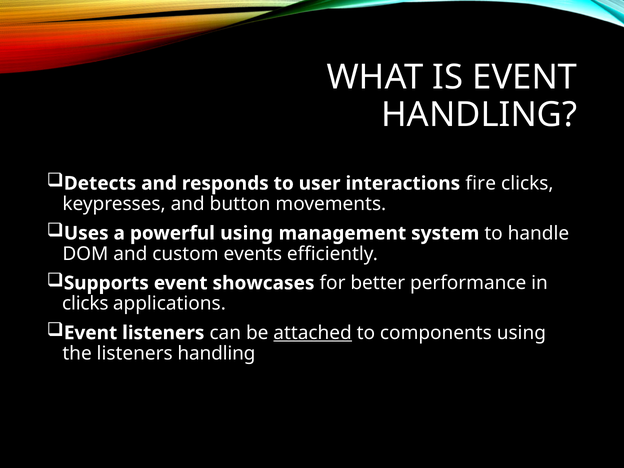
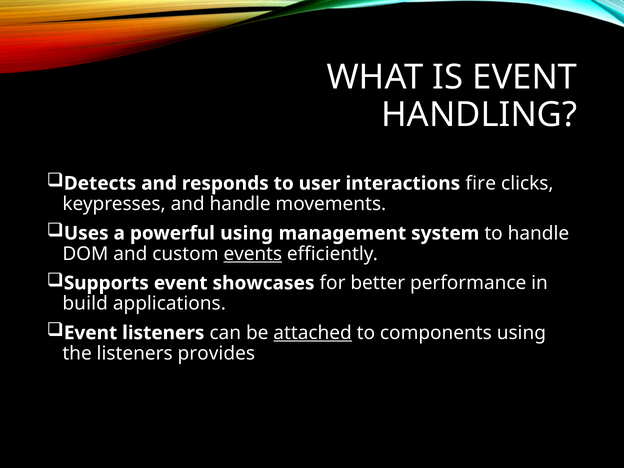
and button: button -> handle
events underline: none -> present
clicks at (85, 304): clicks -> build
listeners handling: handling -> provides
